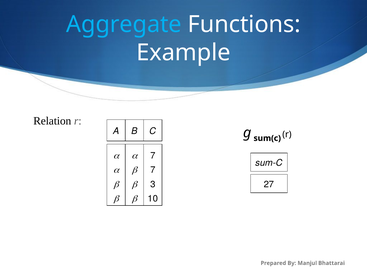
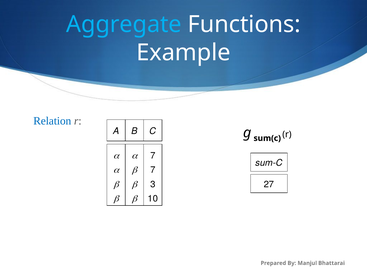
Relation colour: black -> blue
